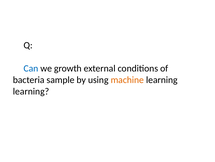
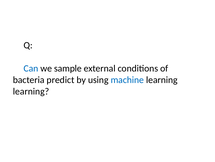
growth: growth -> sample
sample: sample -> predict
machine colour: orange -> blue
